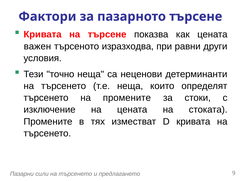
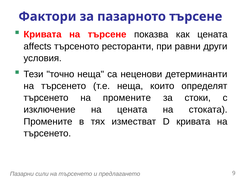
важен: важен -> affects
изразходва: изразходва -> ресторанти
